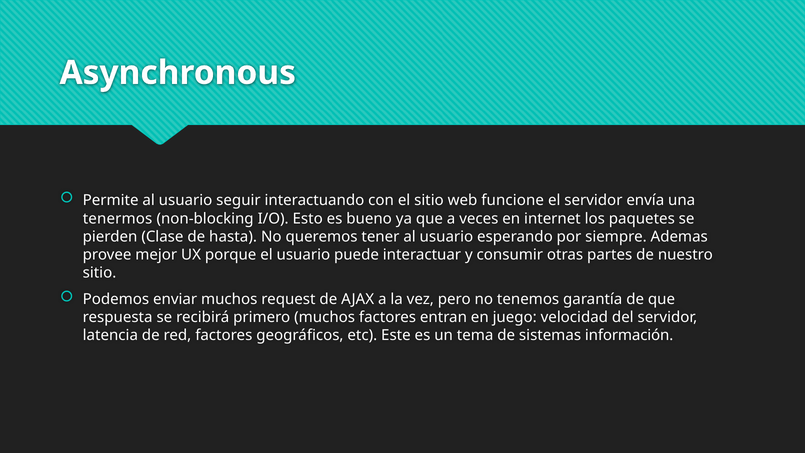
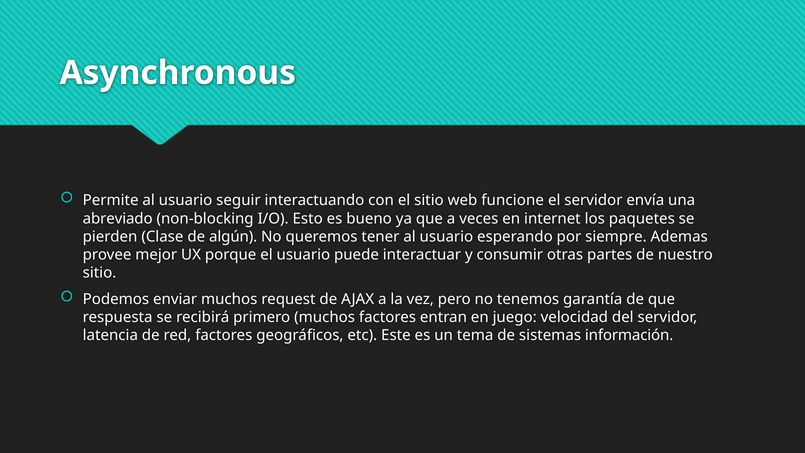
tenermos: tenermos -> abreviado
hasta: hasta -> algún
